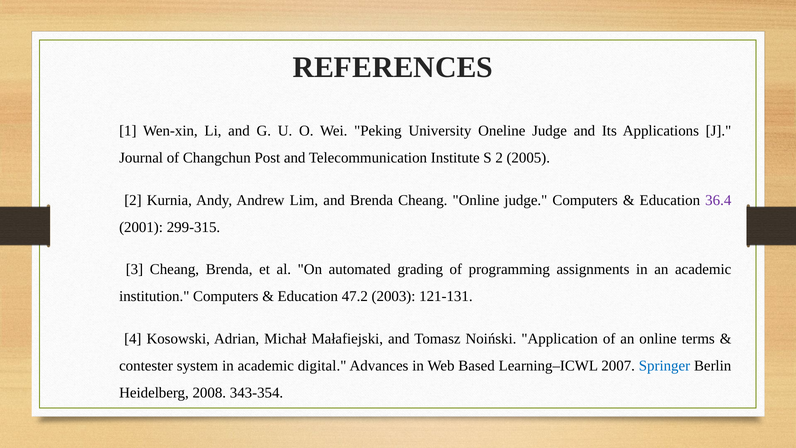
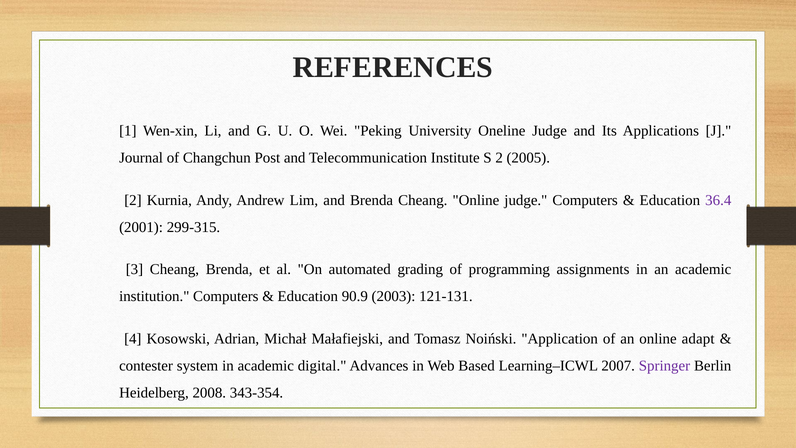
47.2: 47.2 -> 90.9
terms: terms -> adapt
Springer colour: blue -> purple
